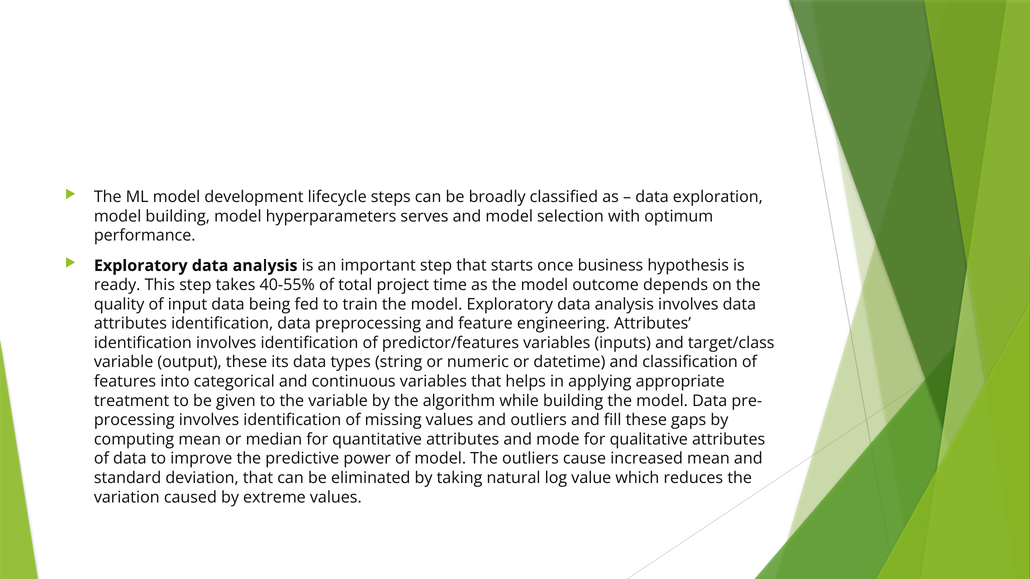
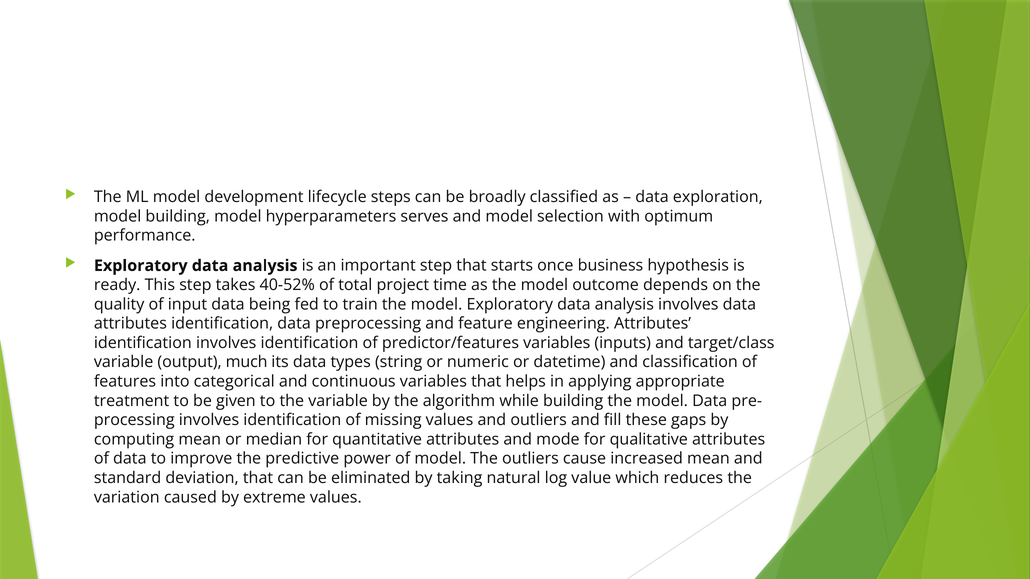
40-55%: 40-55% -> 40-52%
output these: these -> much
